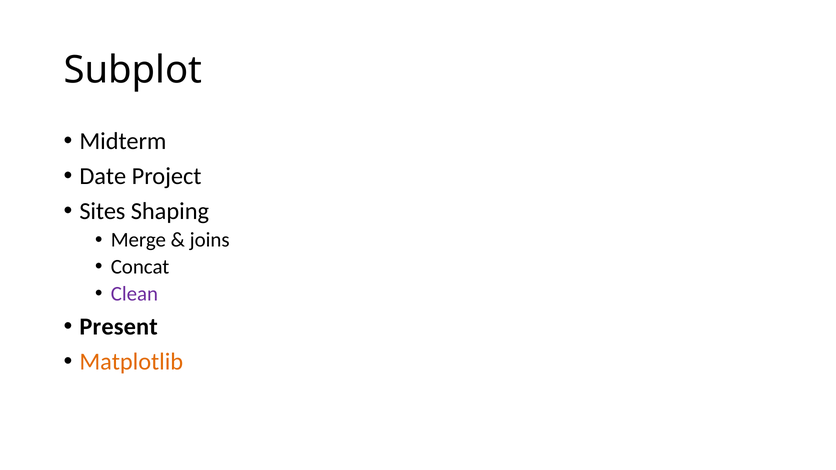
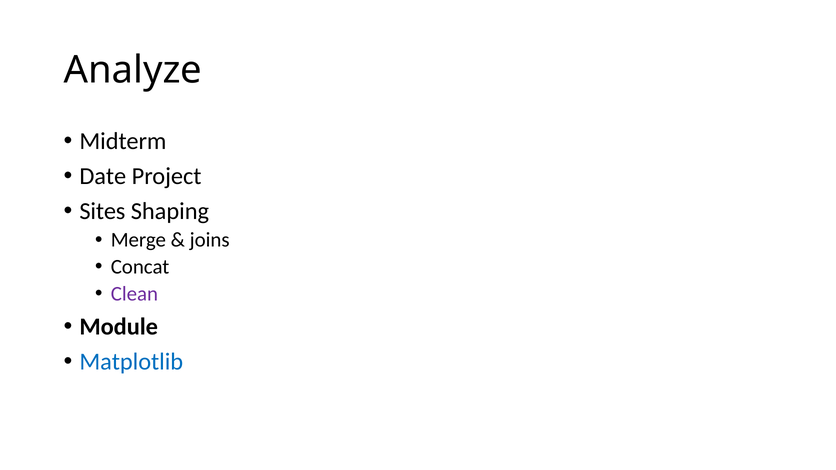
Subplot: Subplot -> Analyze
Present: Present -> Module
Matplotlib colour: orange -> blue
